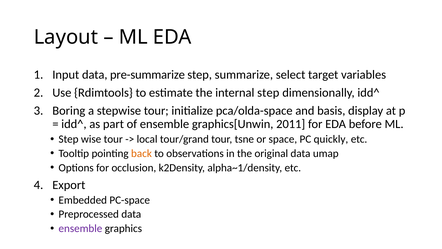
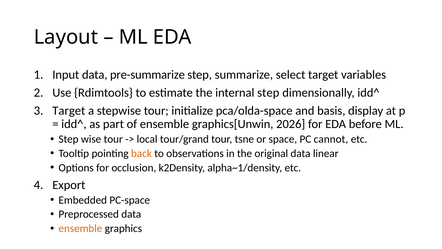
Boring at (69, 111): Boring -> Target
2011: 2011 -> 2026
quickly: quickly -> cannot
umap: umap -> linear
ensemble at (80, 228) colour: purple -> orange
